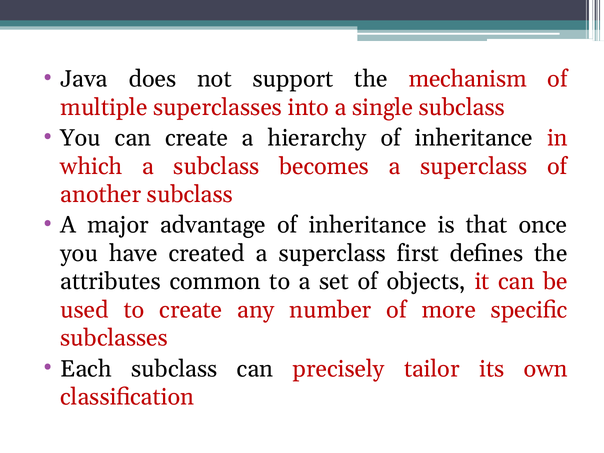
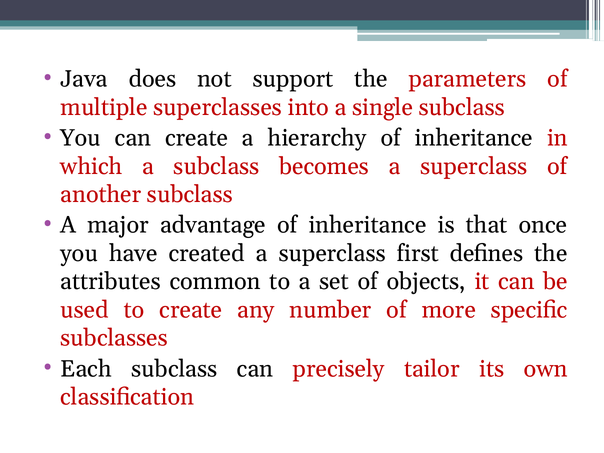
mechanism: mechanism -> parameters
